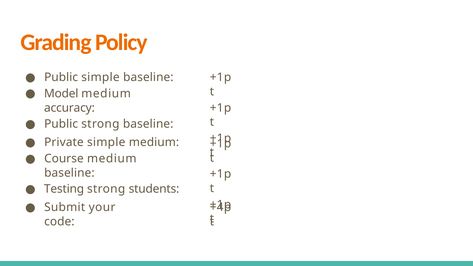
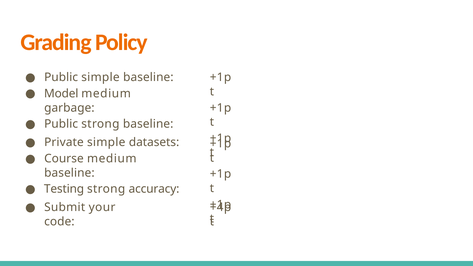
accuracy: accuracy -> garbage
simple medium: medium -> datasets
students: students -> accuracy
